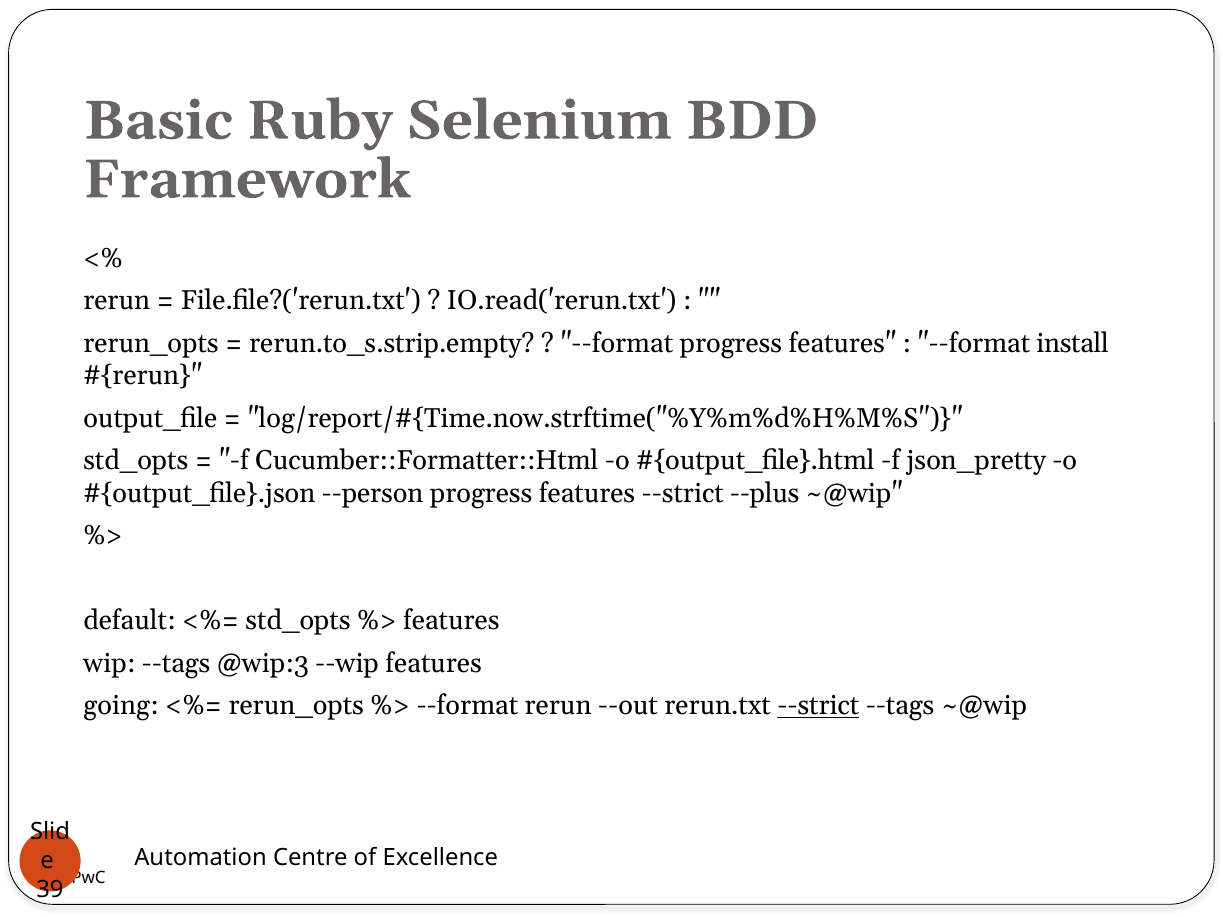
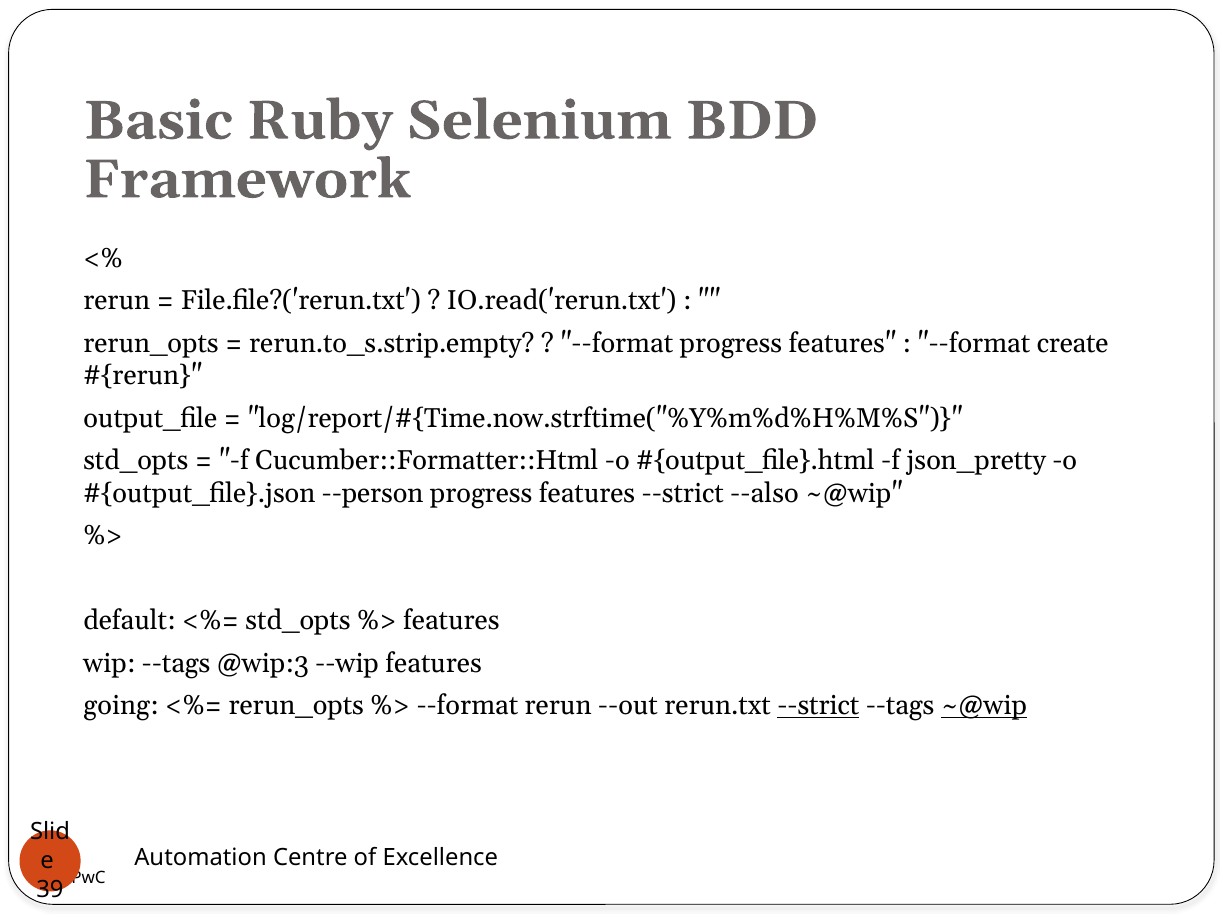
install: install -> create
--plus: --plus -> --also
~@wip at (984, 706) underline: none -> present
